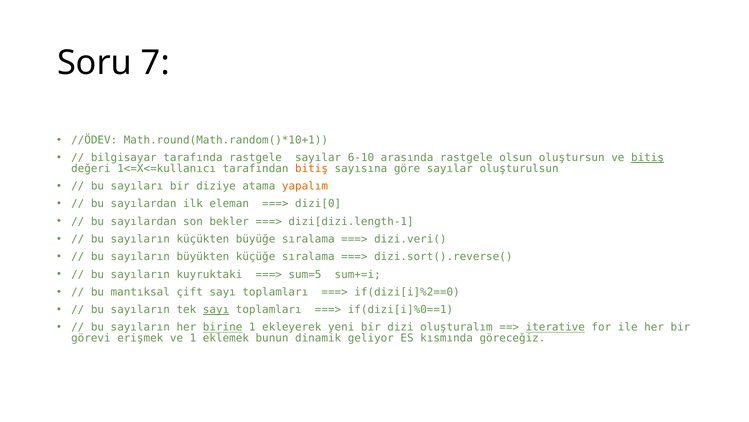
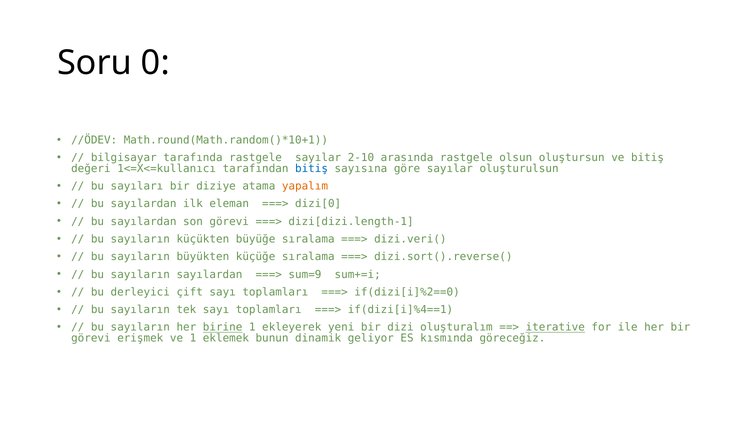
7: 7 -> 0
6-10: 6-10 -> 2-10
bitiş at (648, 158) underline: present -> none
bitiş at (312, 168) colour: orange -> blue
son bekler: bekler -> görevi
sayıların kuyruktaki: kuyruktaki -> sayılardan
sum=5: sum=5 -> sum=9
mantıksal: mantıksal -> derleyici
sayı at (216, 309) underline: present -> none
if(dizi[i]%0==1: if(dizi[i]%0==1 -> if(dizi[i]%4==1
